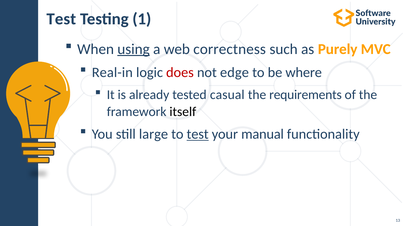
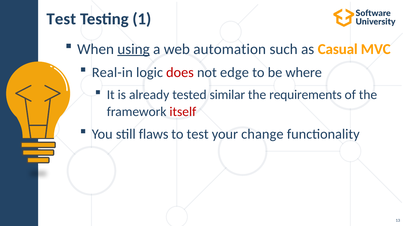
correctness: correctness -> automation
Purely: Purely -> Casual
casual: casual -> similar
itself colour: black -> red
large: large -> flaws
test at (198, 135) underline: present -> none
manual: manual -> change
